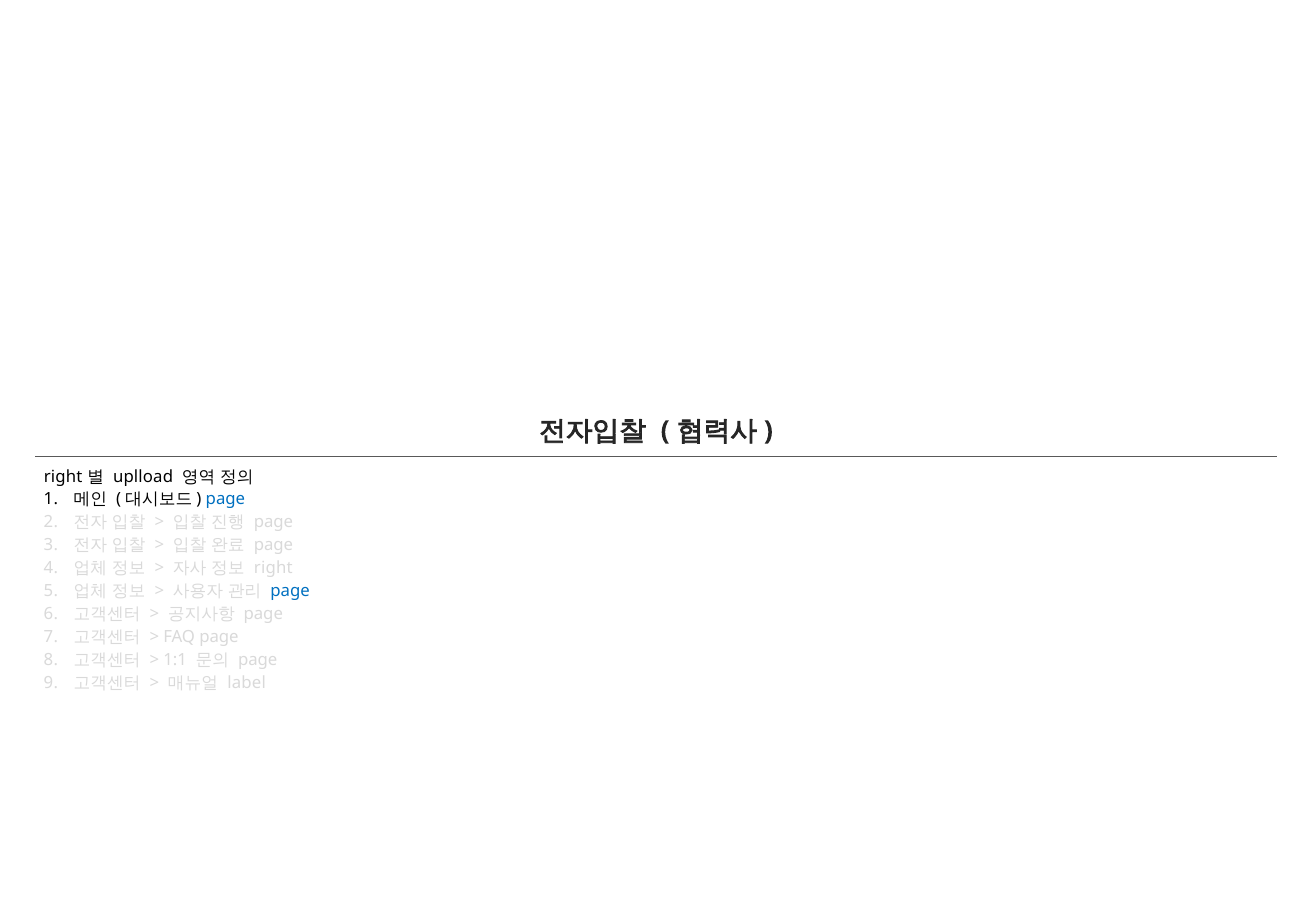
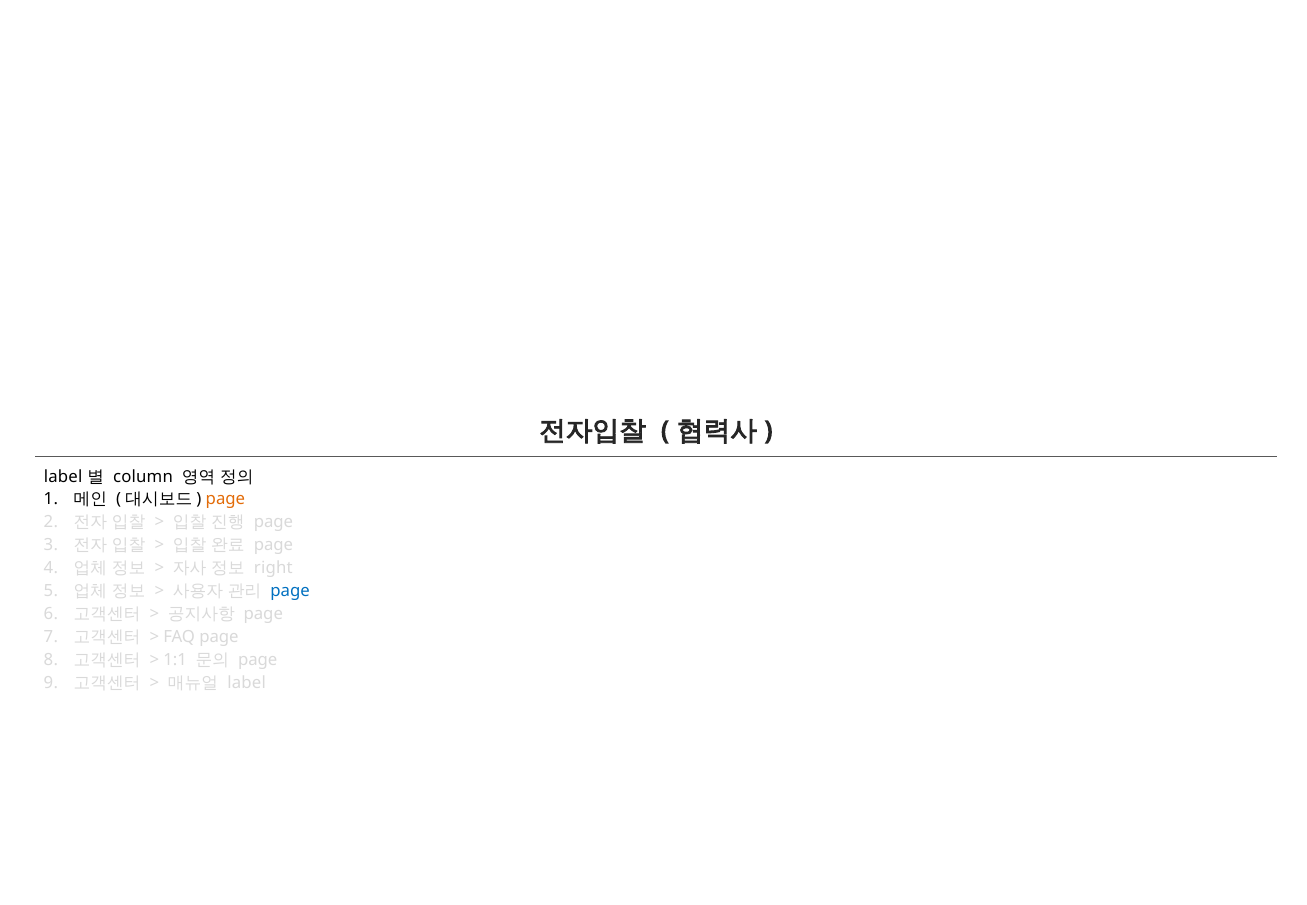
right at (63, 476): right -> label
uplload: uplload -> column
page at (225, 499) colour: blue -> orange
